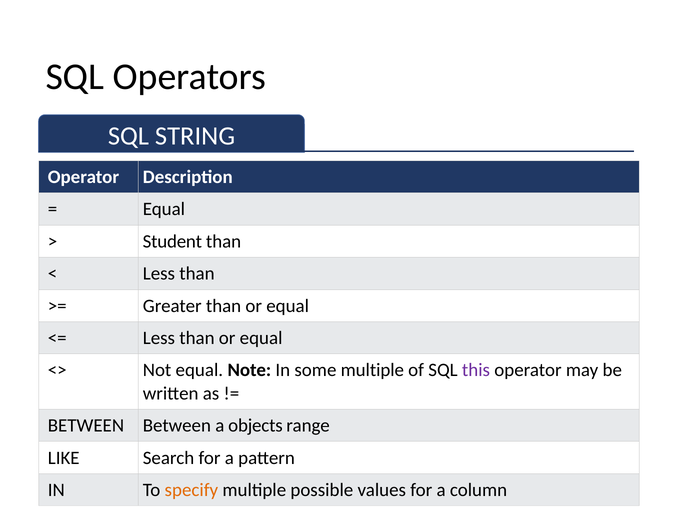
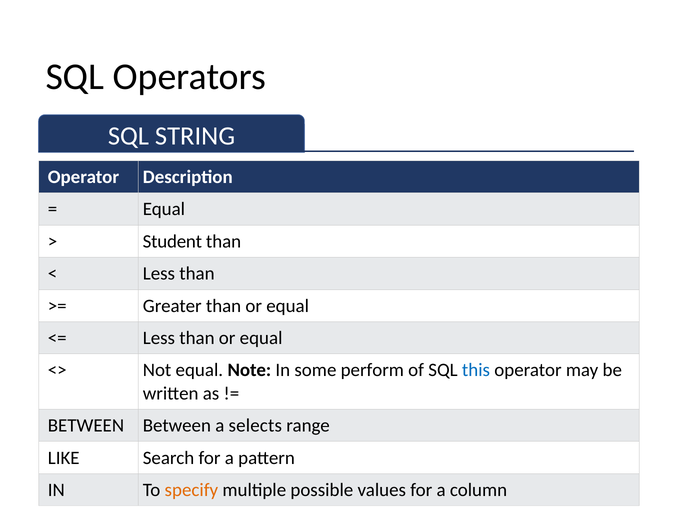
some multiple: multiple -> perform
this colour: purple -> blue
objects: objects -> selects
